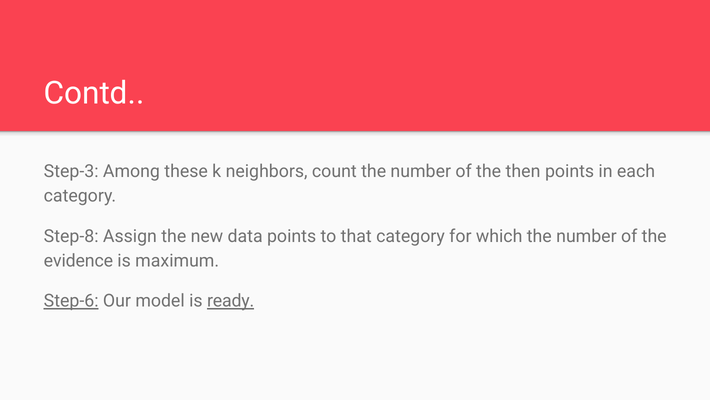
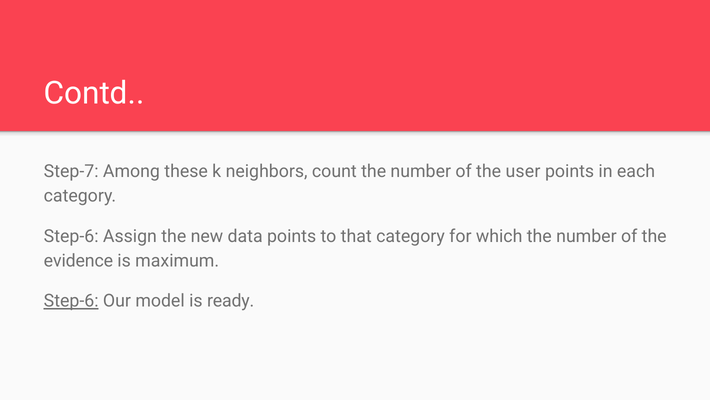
Step-3: Step-3 -> Step-7
then: then -> user
Step-8 at (71, 236): Step-8 -> Step-6
ready underline: present -> none
